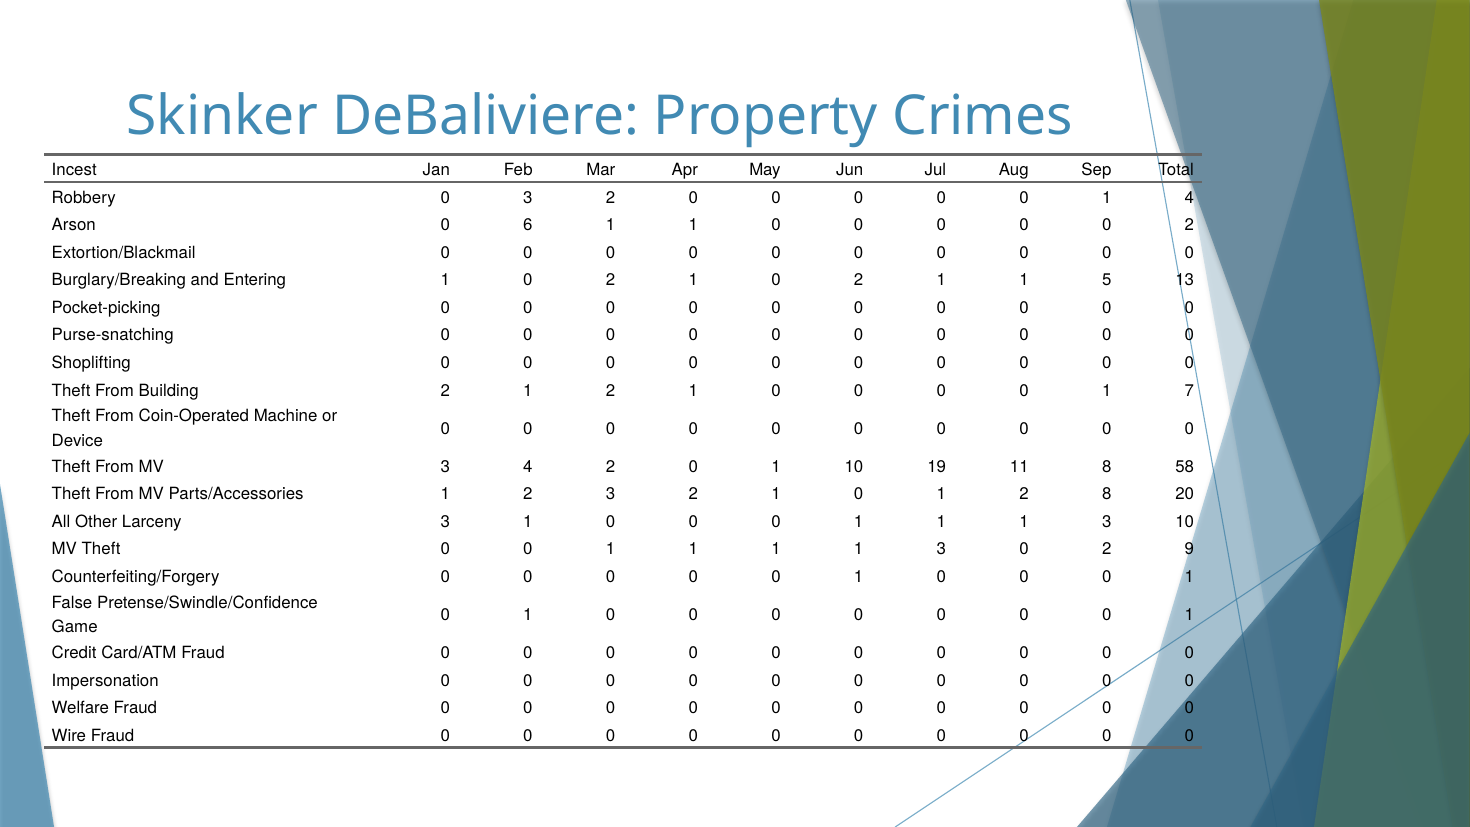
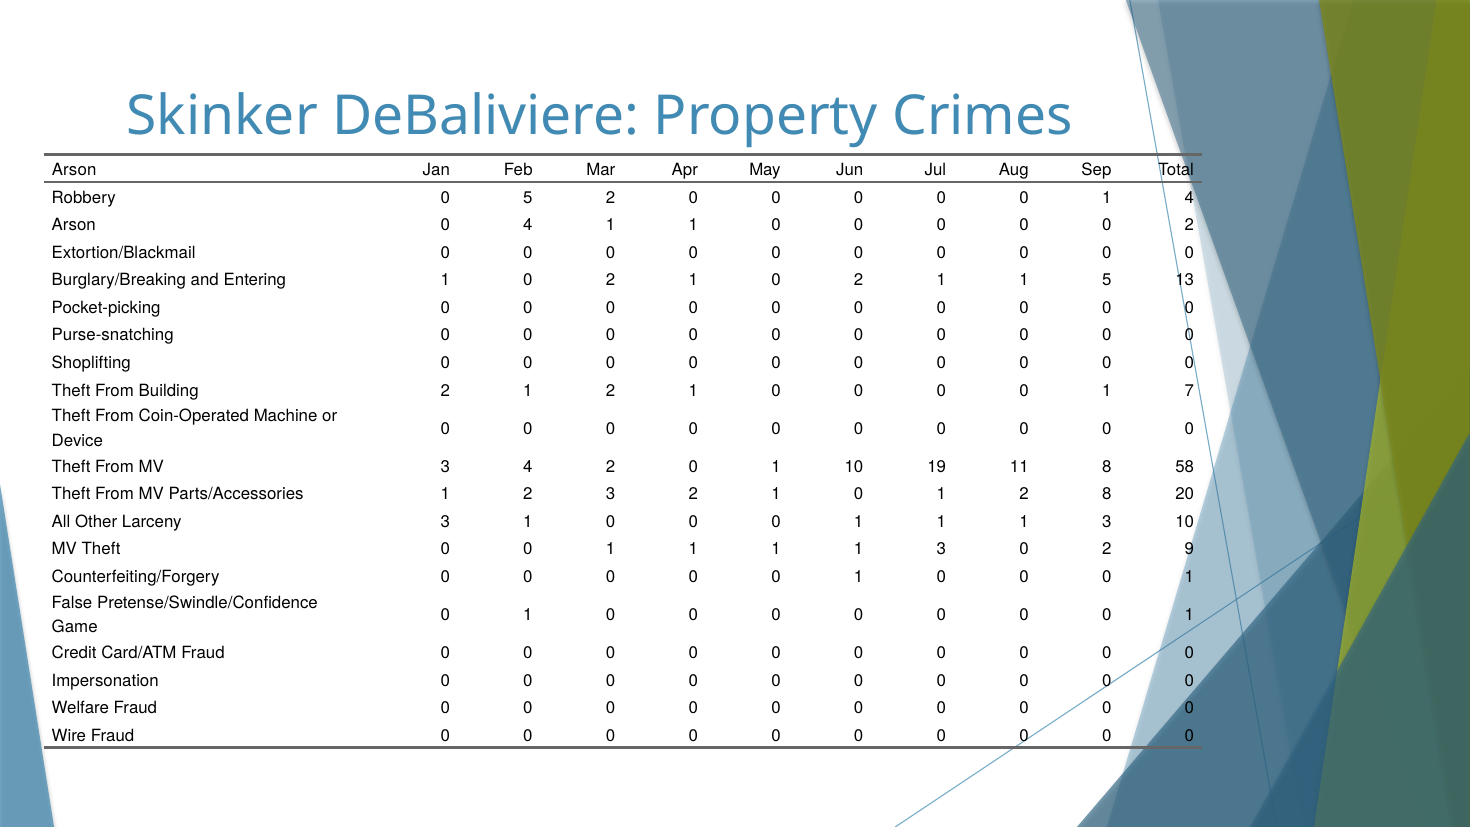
Incest at (74, 170): Incest -> Arson
0 3: 3 -> 5
0 6: 6 -> 4
